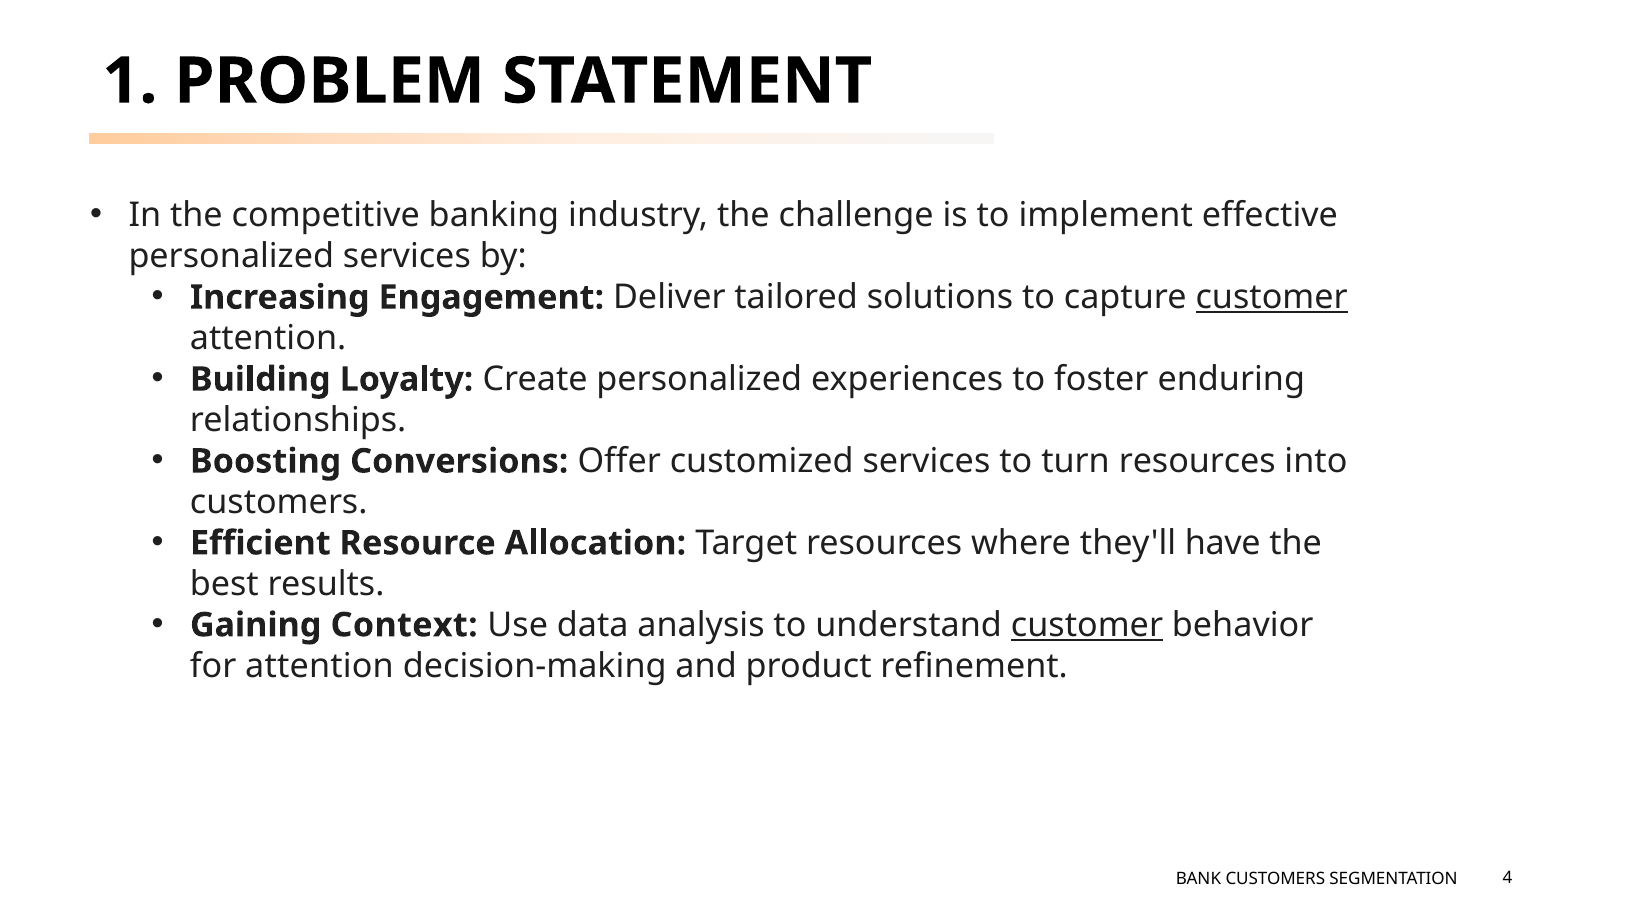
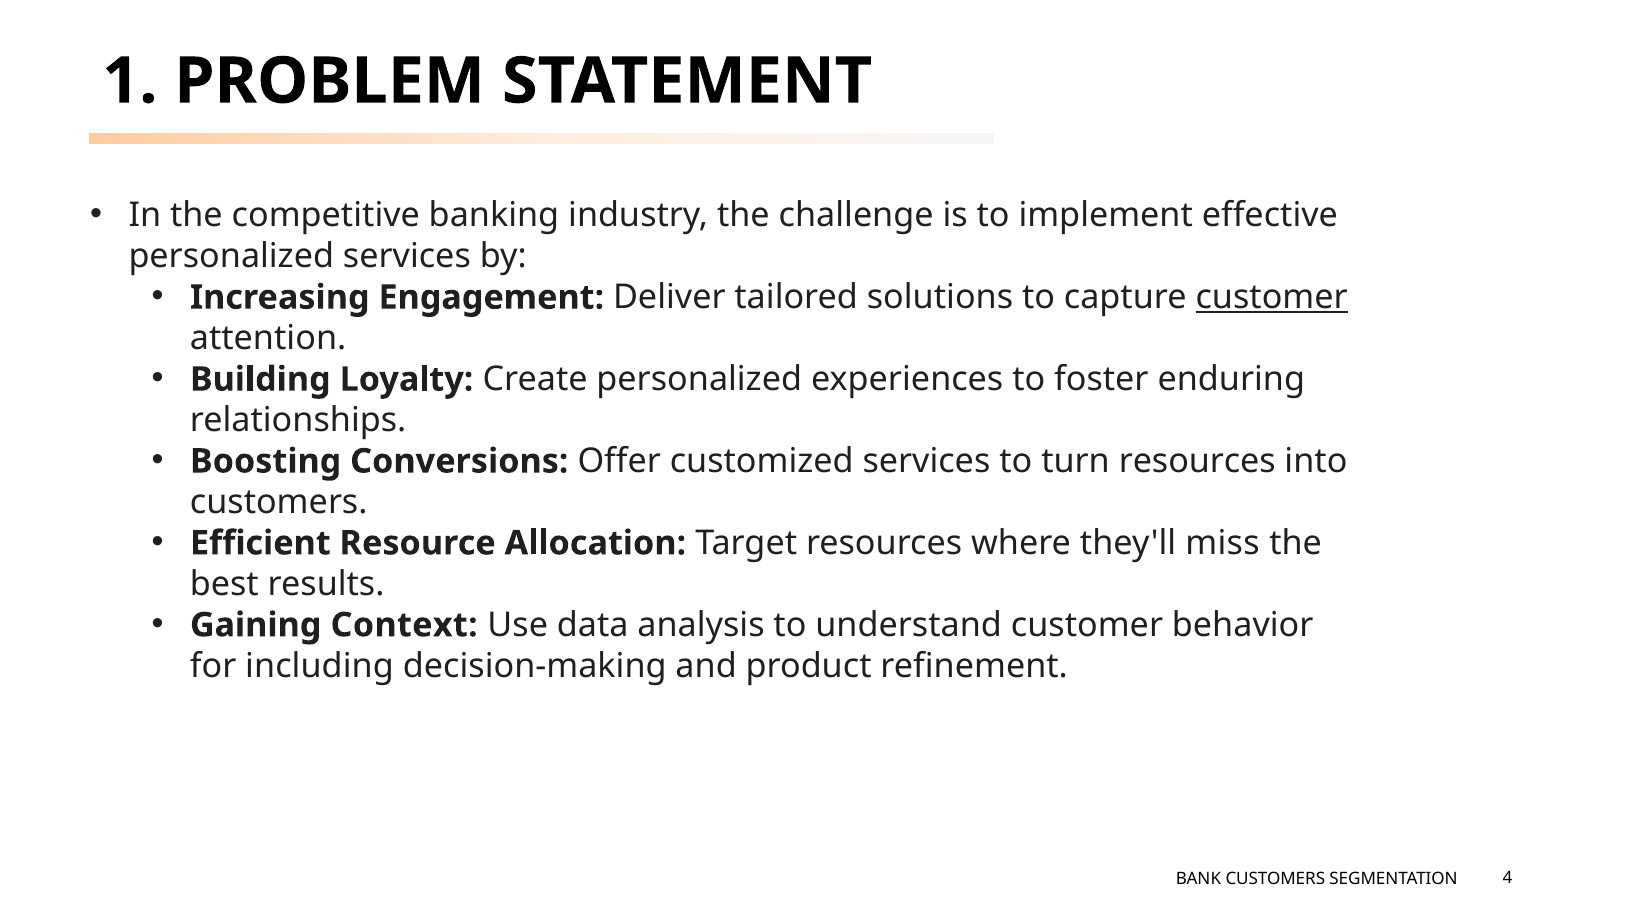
have: have -> miss
customer at (1087, 625) underline: present -> none
for attention: attention -> including
